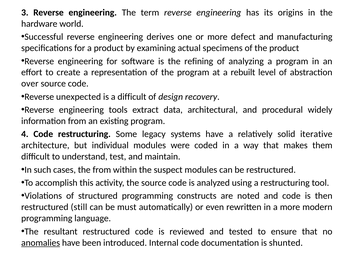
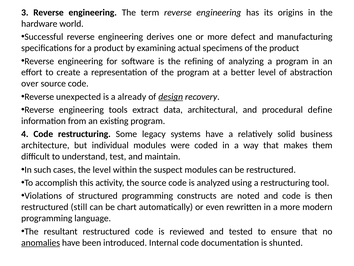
rebuilt: rebuilt -> better
a difficult: difficult -> already
design underline: none -> present
widely: widely -> define
iterative: iterative -> business
the from: from -> level
must: must -> chart
